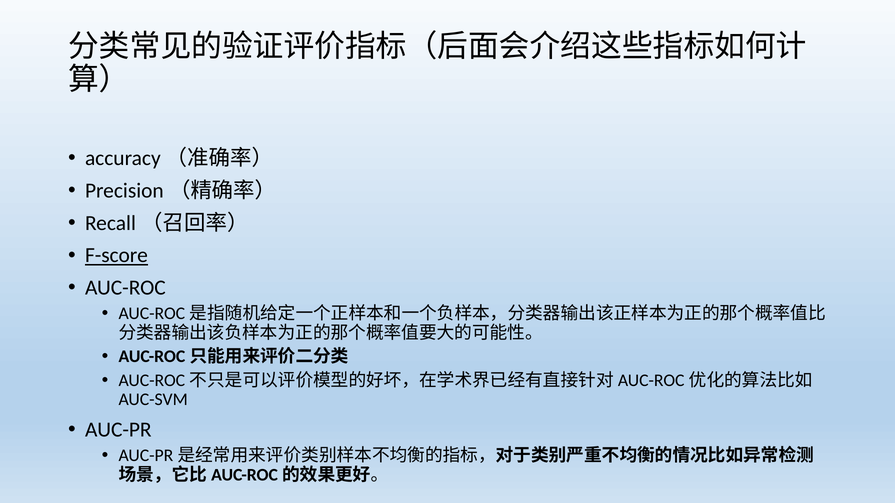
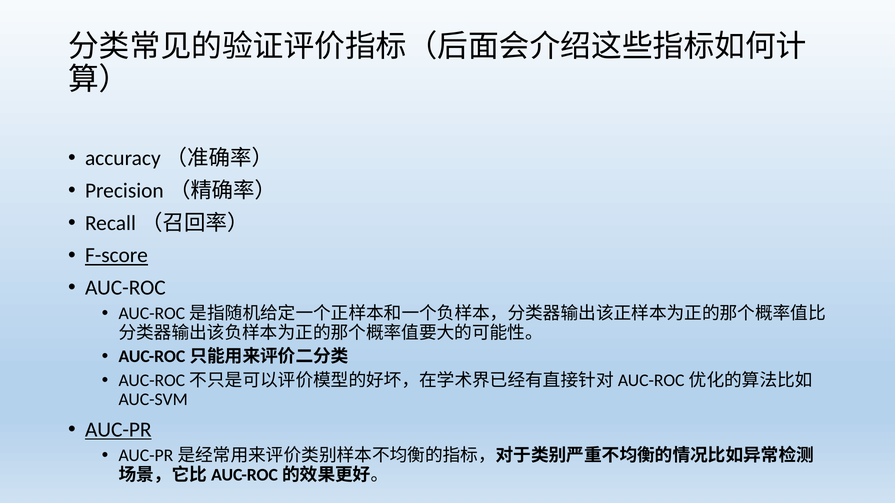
AUC-PR underline: none -> present
